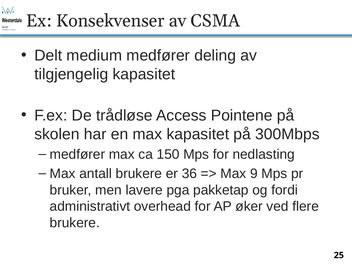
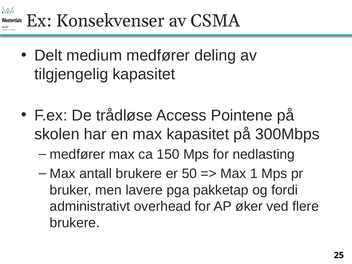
36: 36 -> 50
9: 9 -> 1
